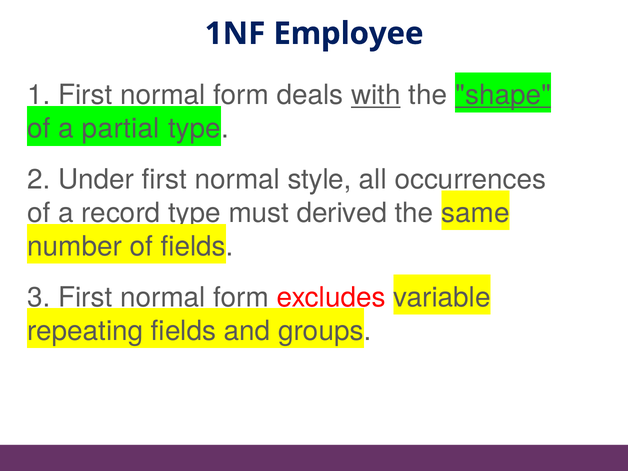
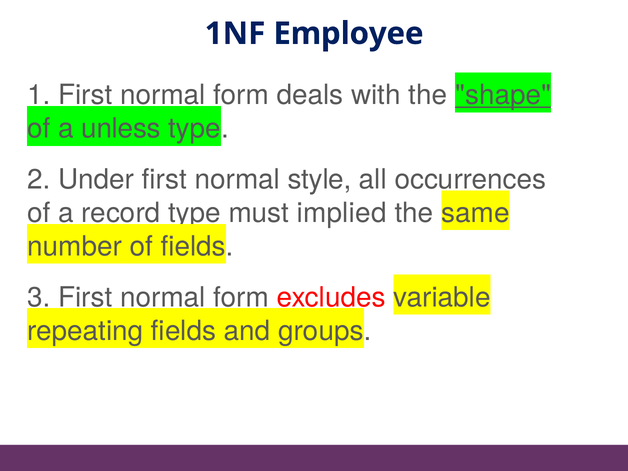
with underline: present -> none
partial: partial -> unless
derived: derived -> implied
